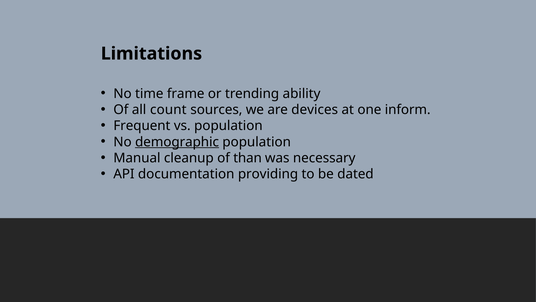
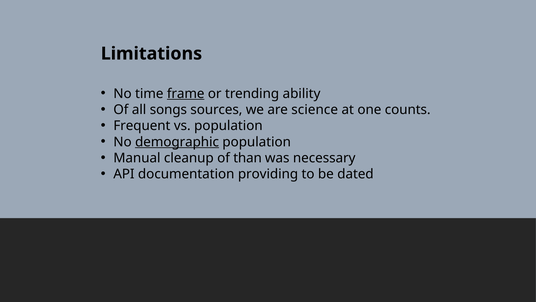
frame underline: none -> present
count: count -> songs
devices: devices -> science
inform: inform -> counts
